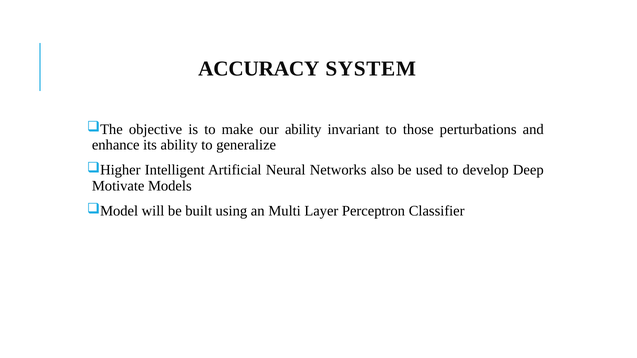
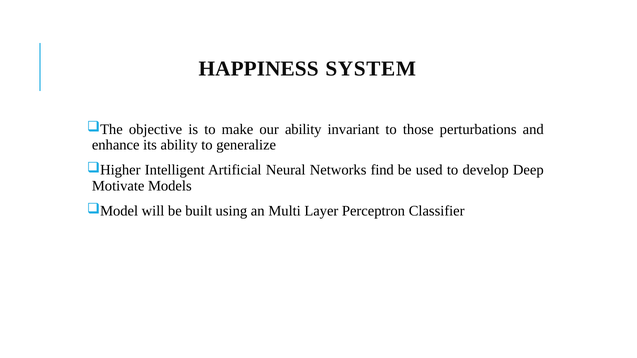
ACCURACY: ACCURACY -> HAPPINESS
also: also -> find
